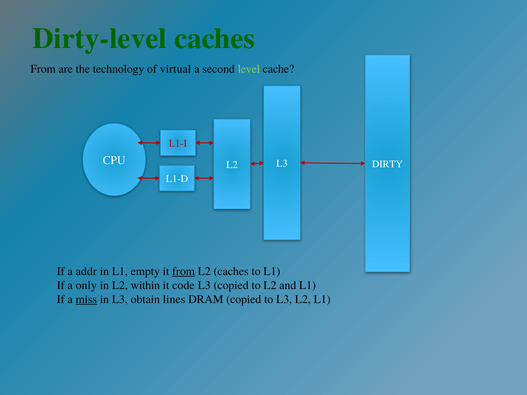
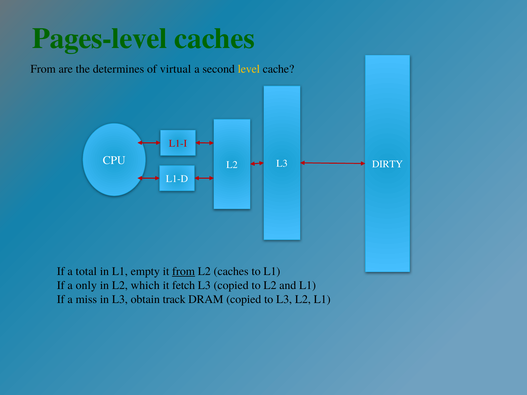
Dirty-level: Dirty-level -> Pages-level
technology: technology -> determines
level colour: light green -> yellow
addr: addr -> total
within: within -> which
code: code -> fetch
miss underline: present -> none
lines: lines -> track
